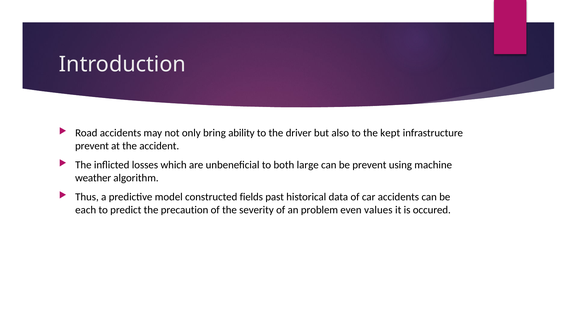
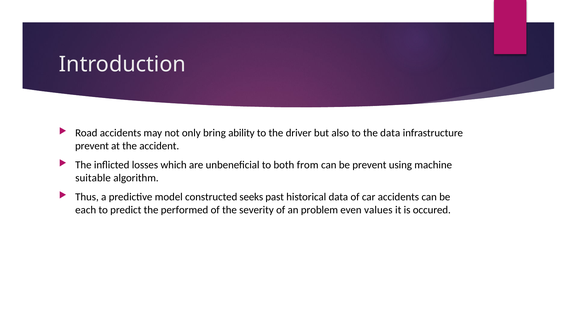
the kept: kept -> data
large: large -> from
weather: weather -> suitable
fields: fields -> seeks
precaution: precaution -> performed
